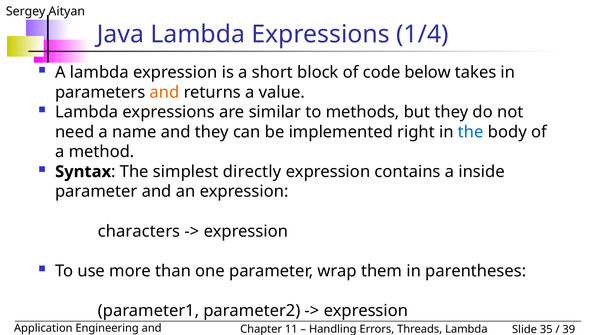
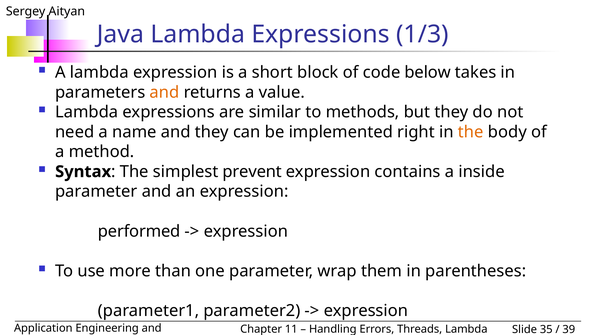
1/4: 1/4 -> 1/3
the at (471, 132) colour: blue -> orange
directly: directly -> prevent
characters: characters -> performed
